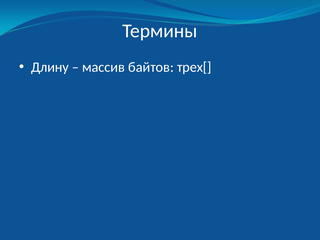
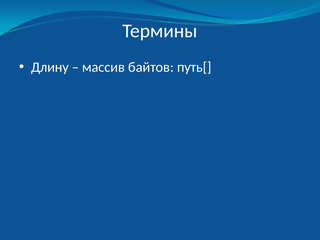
трех[: трех[ -> путь[
